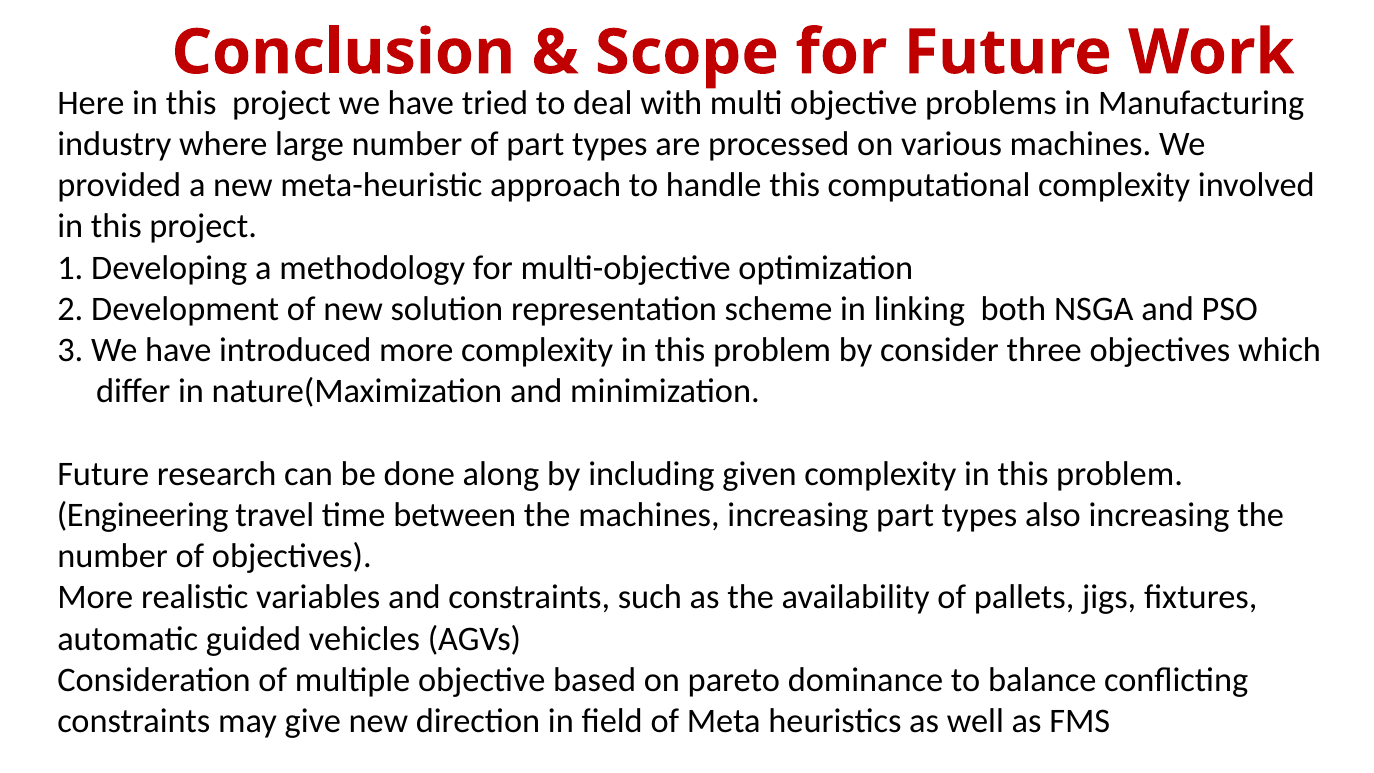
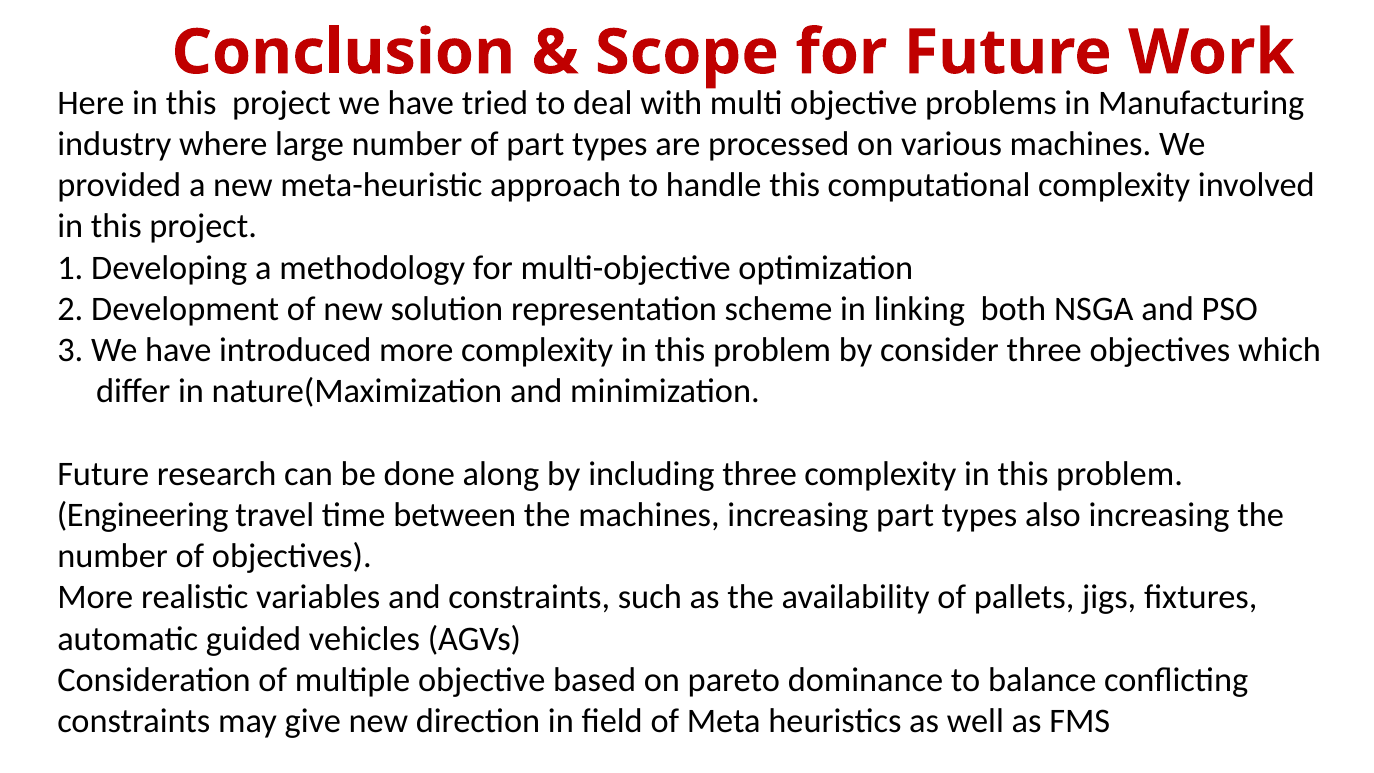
including given: given -> three
